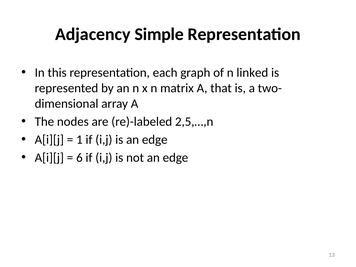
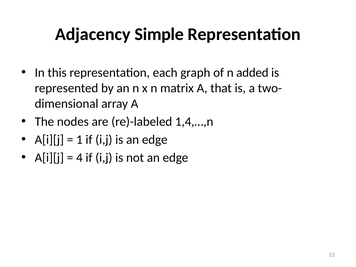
linked: linked -> added
2,5,…,n: 2,5,…,n -> 1,4,…,n
6: 6 -> 4
